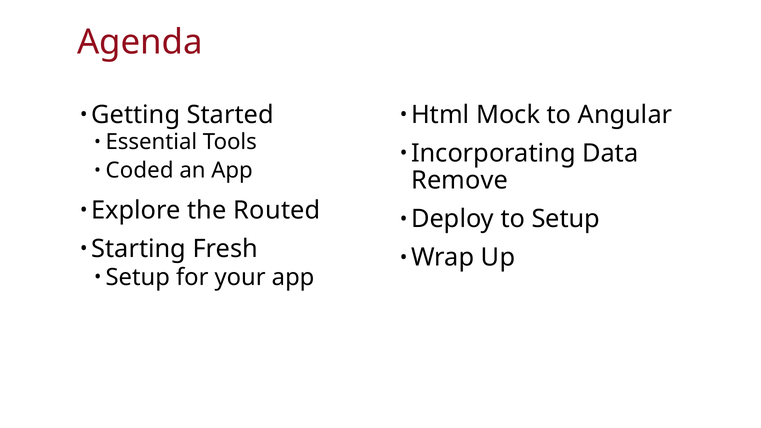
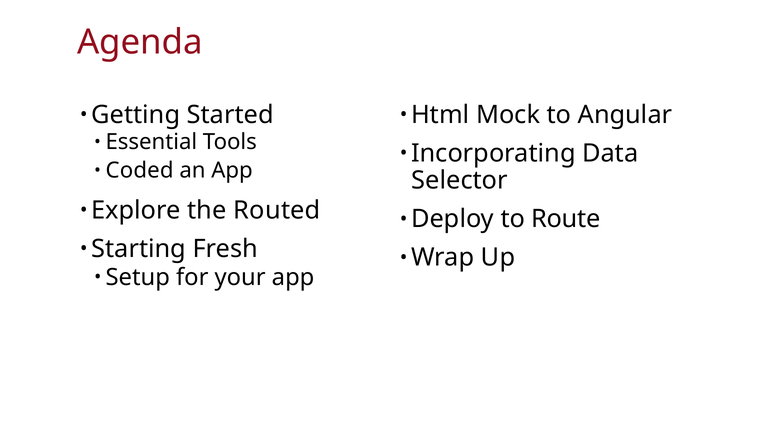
Remove: Remove -> Selector
to Setup: Setup -> Route
